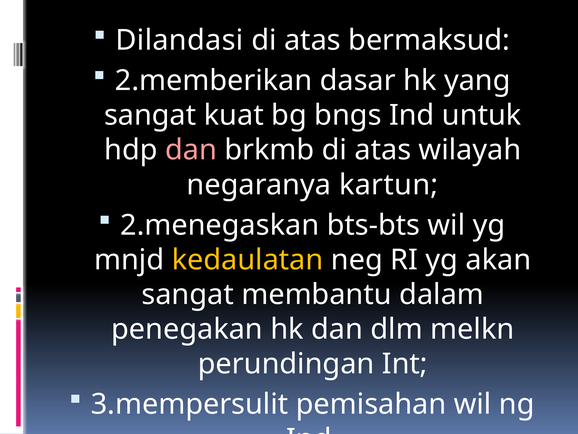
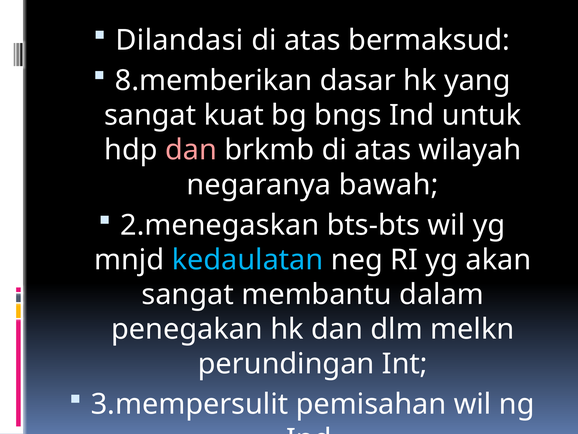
2.memberikan: 2.memberikan -> 8.memberikan
kartun: kartun -> bawah
kedaulatan colour: yellow -> light blue
